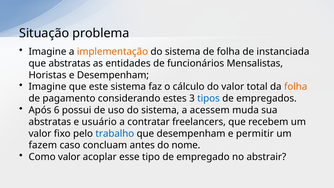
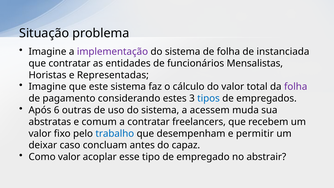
implementação colour: orange -> purple
que abstratas: abstratas -> contratar
e Desempenham: Desempenham -> Representadas
folha at (296, 87) colour: orange -> purple
possui: possui -> outras
usuário: usuário -> comum
fazem: fazem -> deixar
nome: nome -> capaz
